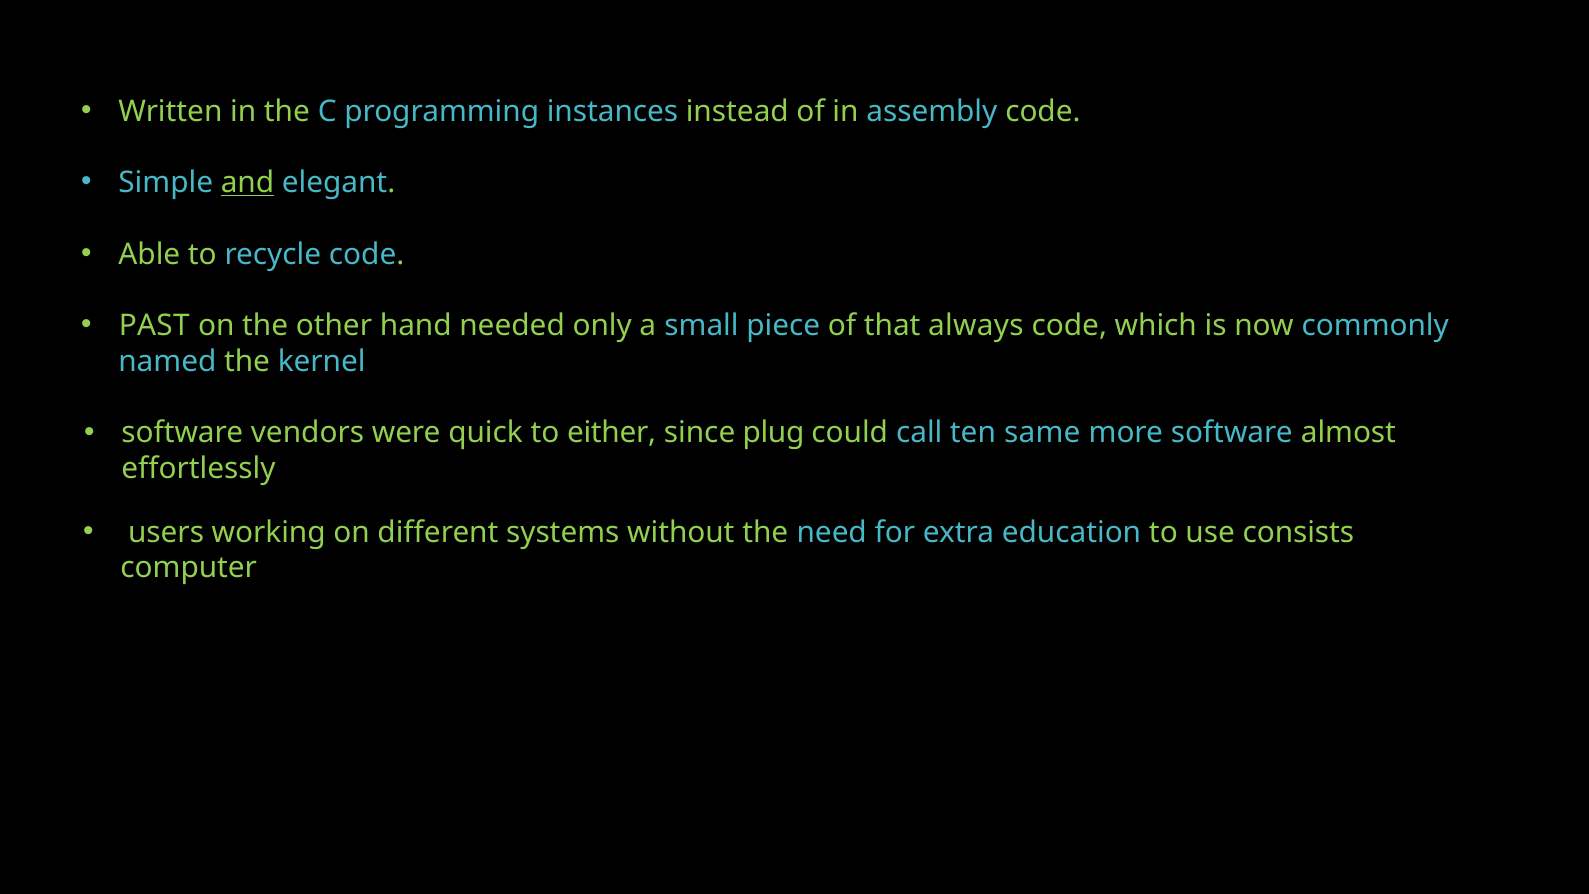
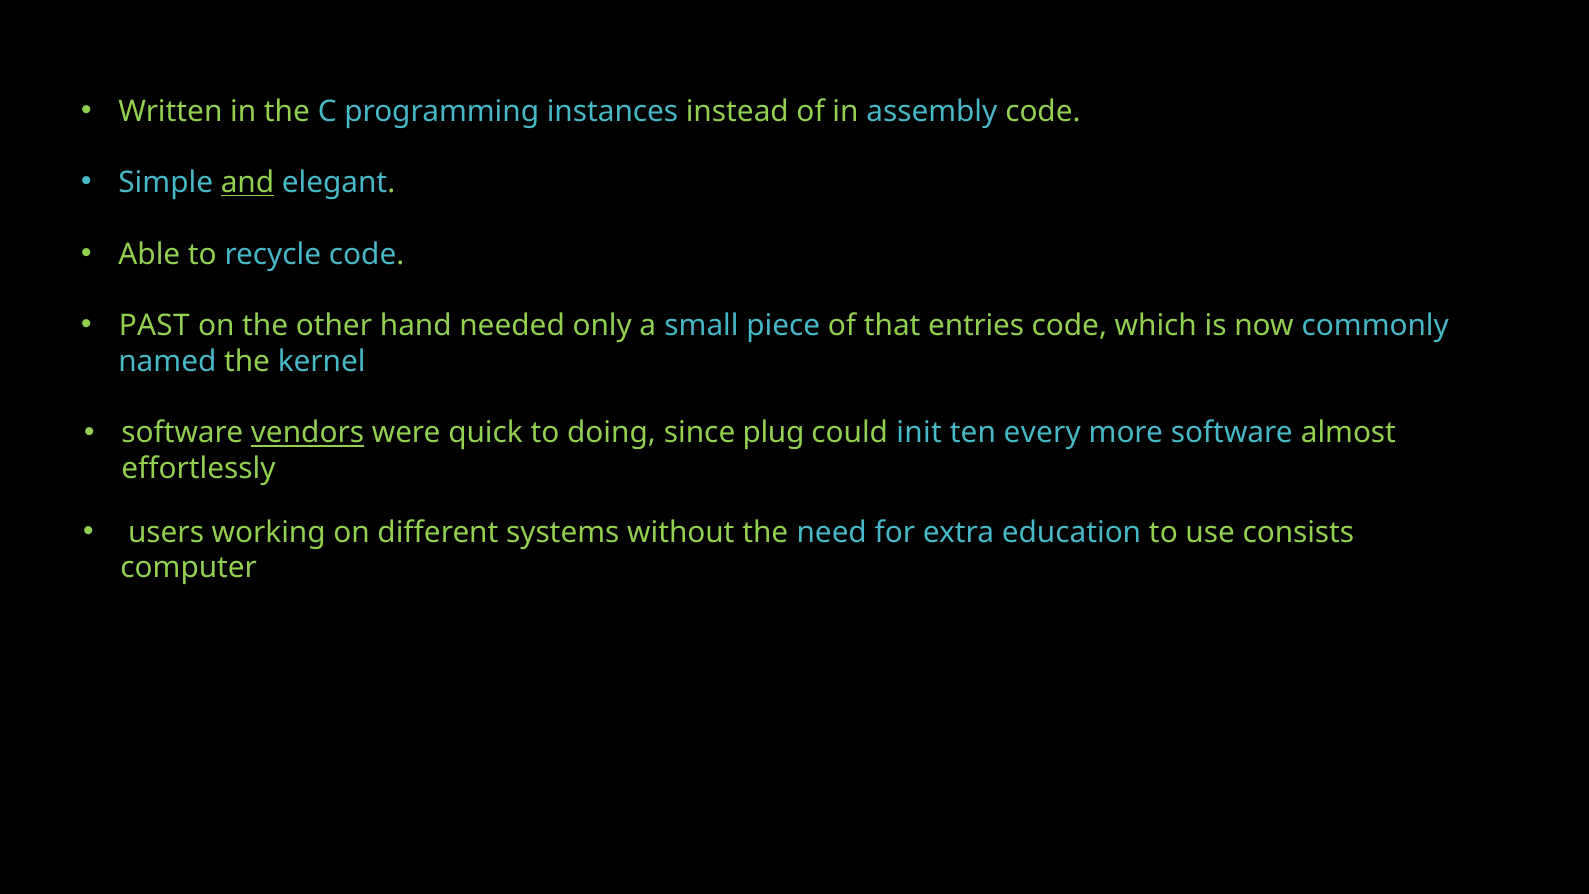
always: always -> entries
vendors underline: none -> present
either: either -> doing
call: call -> init
same: same -> every
